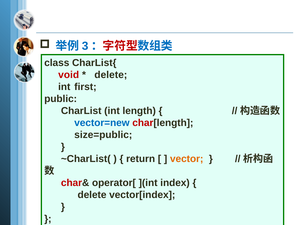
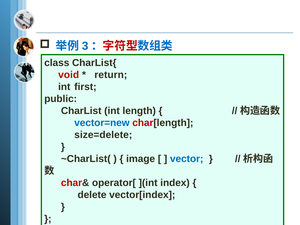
delete at (111, 75): delete -> return
size=public: size=public -> size=delete
return: return -> image
vector colour: orange -> blue
